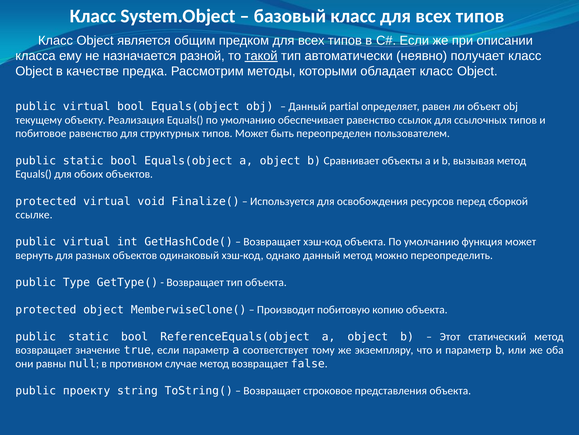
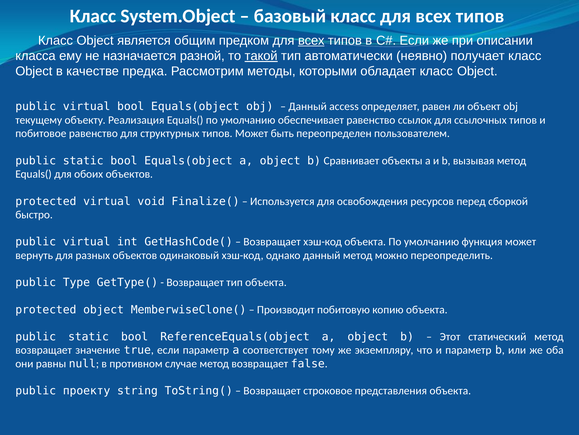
всех at (311, 40) underline: none -> present
partial: partial -> access
ссылке: ссылке -> быстро
